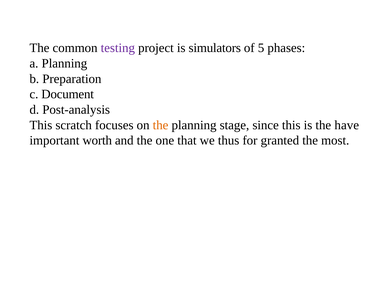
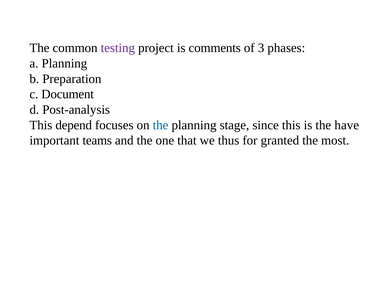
simulators: simulators -> comments
5: 5 -> 3
scratch: scratch -> depend
the at (161, 125) colour: orange -> blue
worth: worth -> teams
